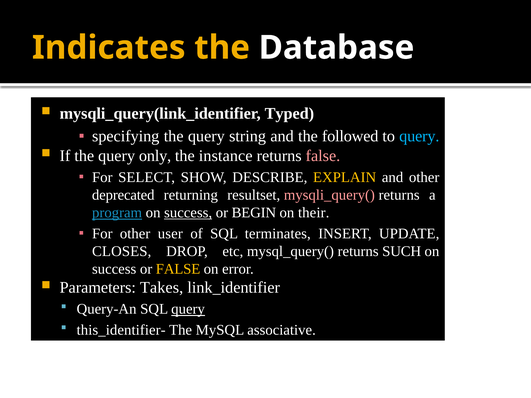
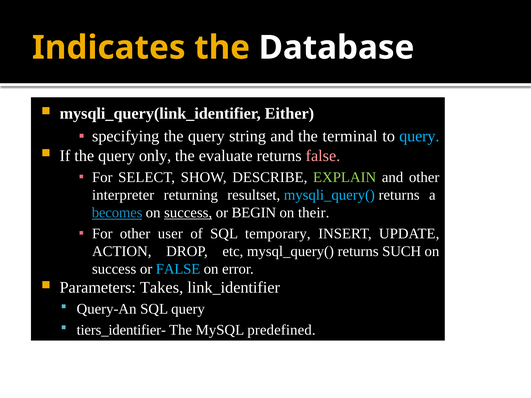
Typed: Typed -> Either
followed: followed -> terminal
instance: instance -> evaluate
EXPLAIN colour: yellow -> light green
deprecated: deprecated -> interpreter
mysqli_query( colour: pink -> light blue
program: program -> becomes
terminates: terminates -> temporary
CLOSES: CLOSES -> ACTION
FALSE at (178, 269) colour: yellow -> light blue
query at (188, 309) underline: present -> none
this_identifier-: this_identifier- -> tiers_identifier-
associative: associative -> predefined
